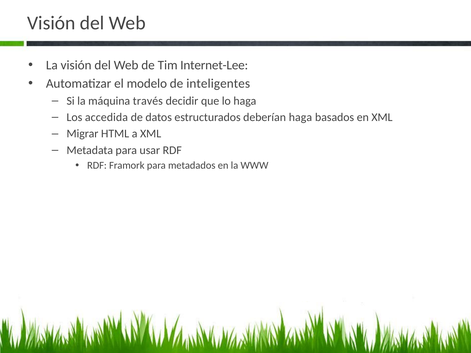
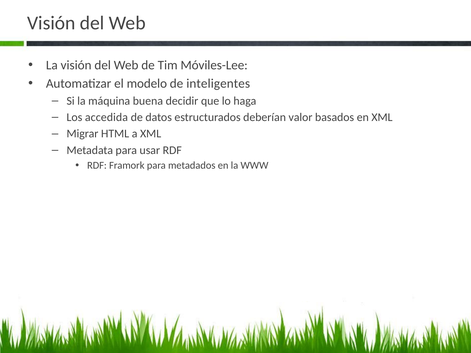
Internet-Lee: Internet-Lee -> Móviles-Lee
través: través -> buena
deberían haga: haga -> valor
